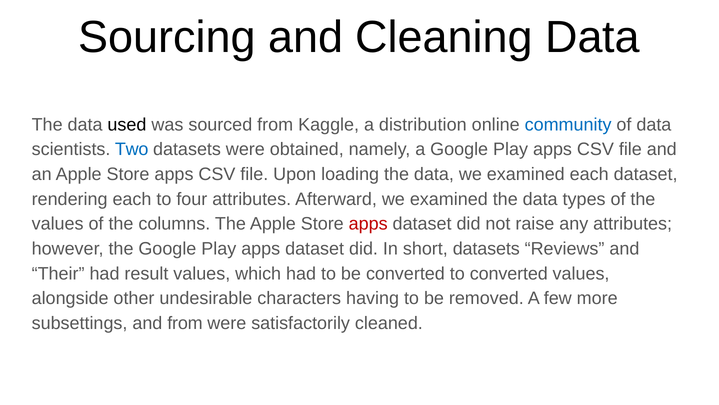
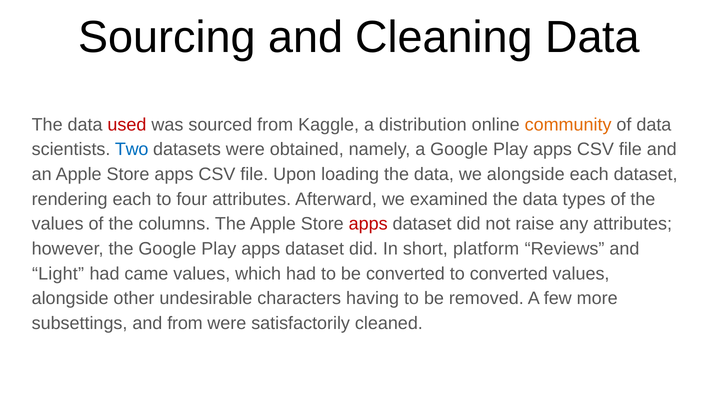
used colour: black -> red
community colour: blue -> orange
data we examined: examined -> alongside
short datasets: datasets -> platform
Their: Their -> Light
result: result -> came
